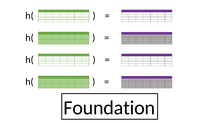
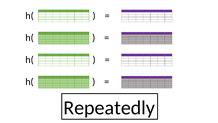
Foundation: Foundation -> Repeatedly
